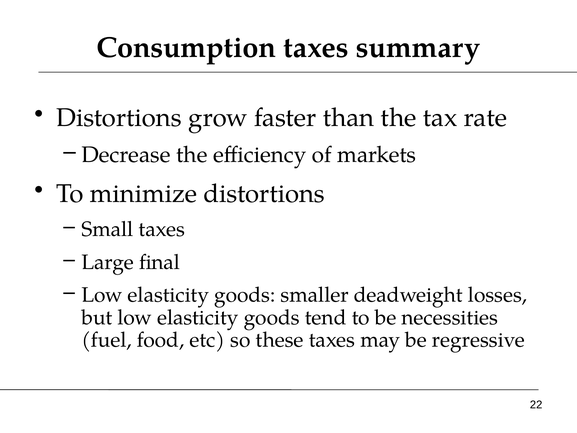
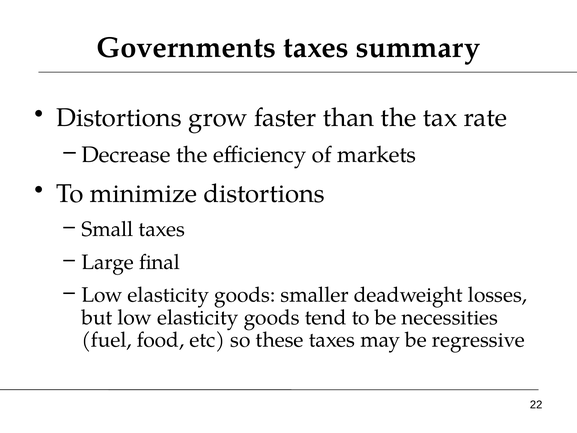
Consumption: Consumption -> Governments
